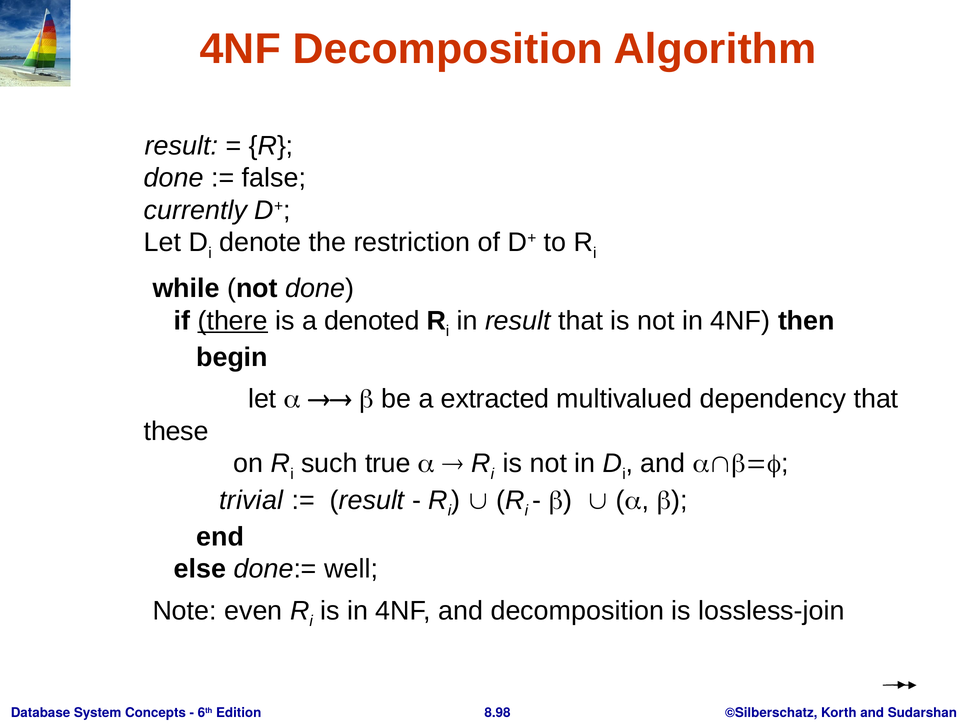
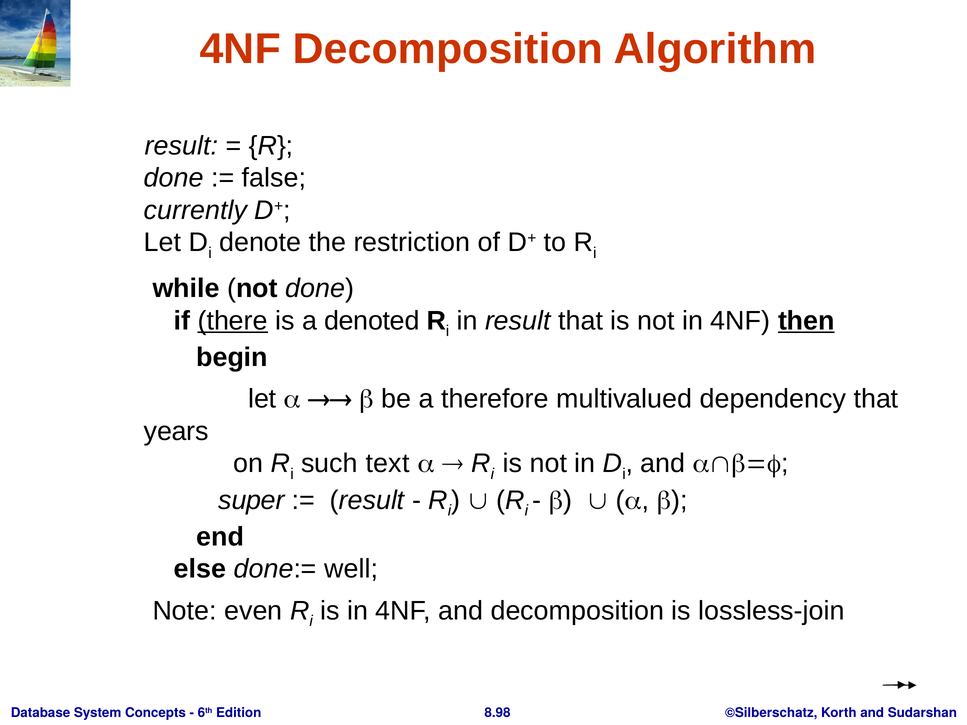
then underline: none -> present
extracted: extracted -> therefore
these: these -> years
true: true -> text
trivial: trivial -> super
